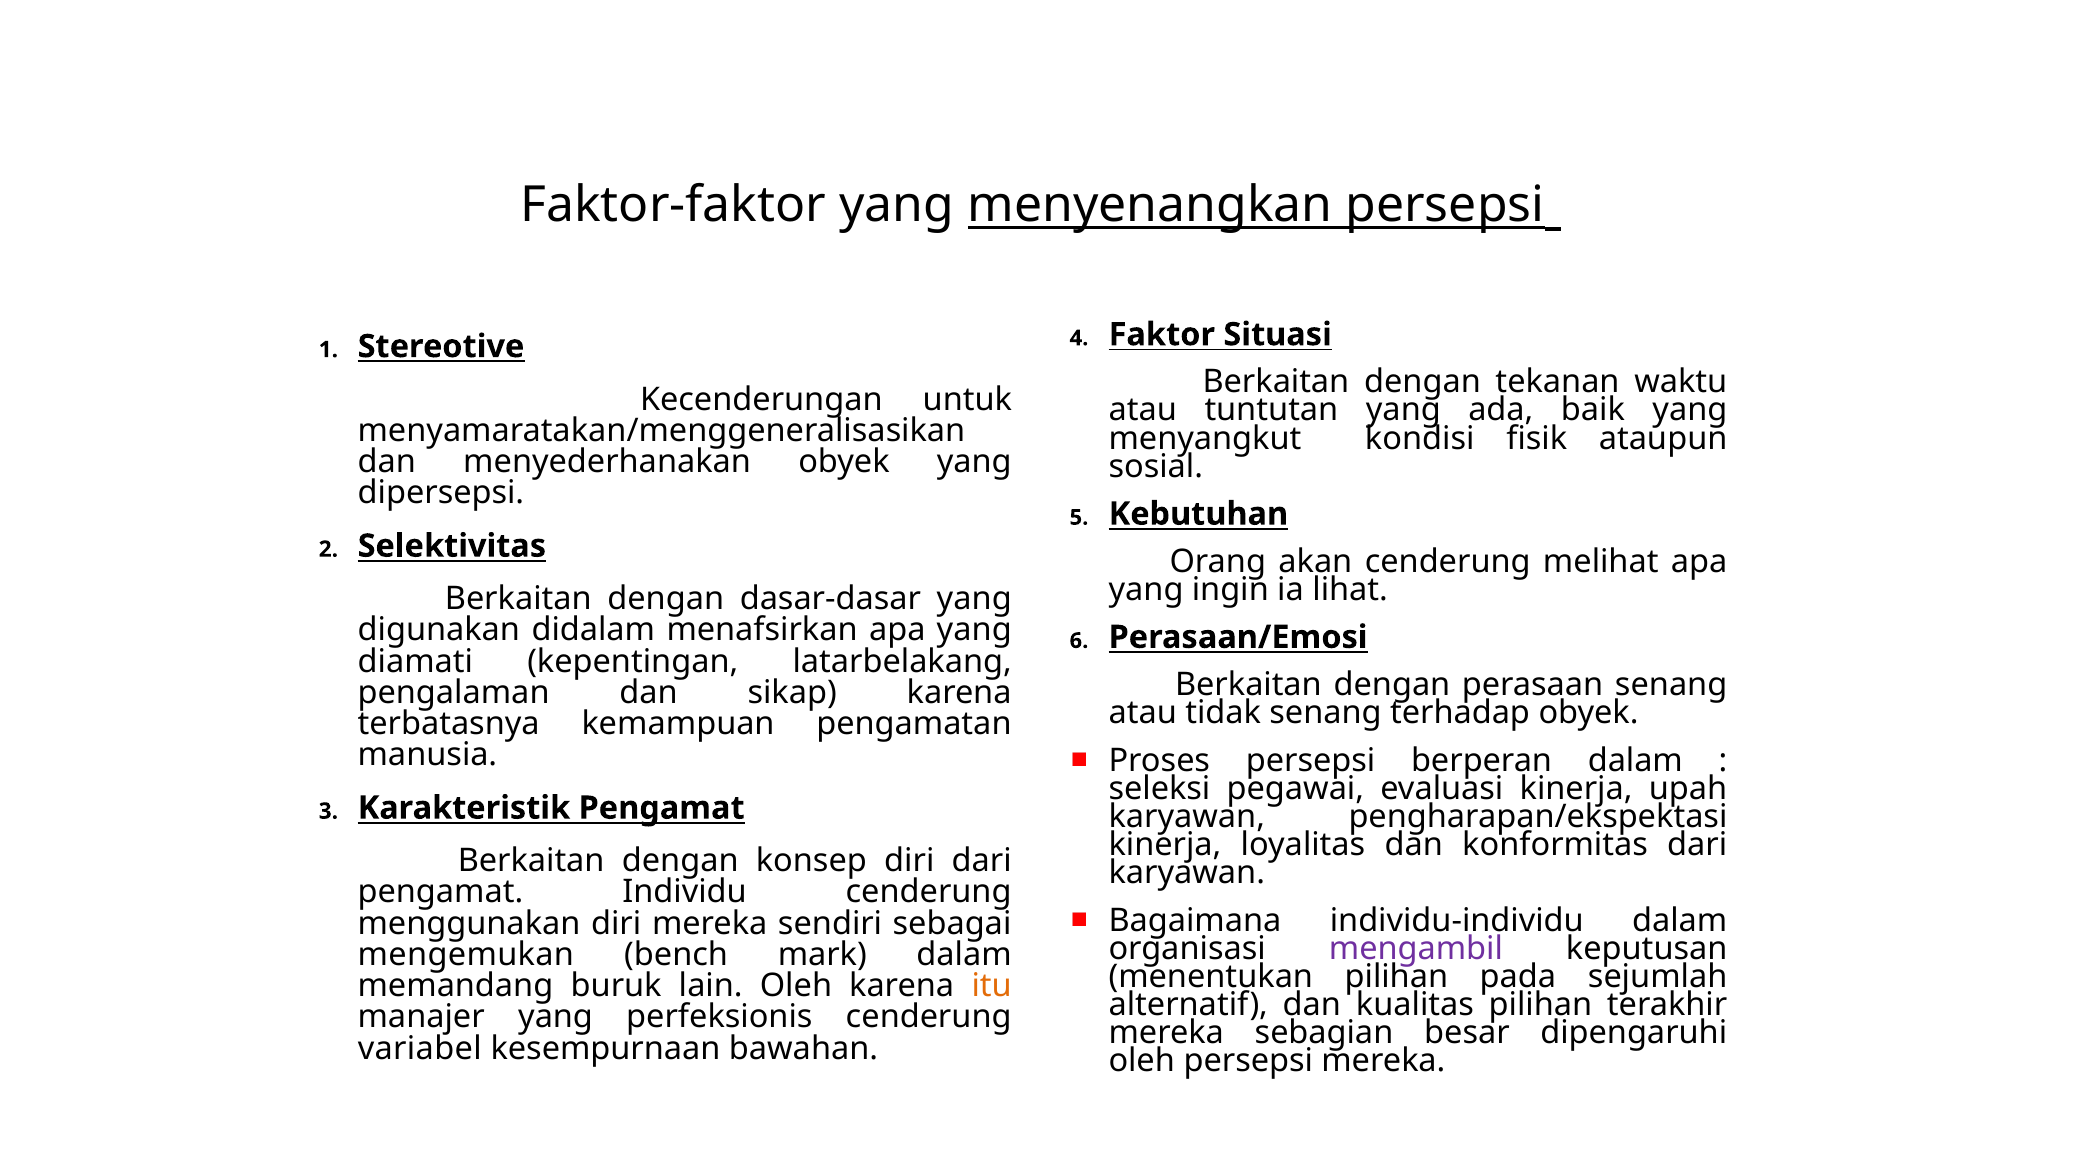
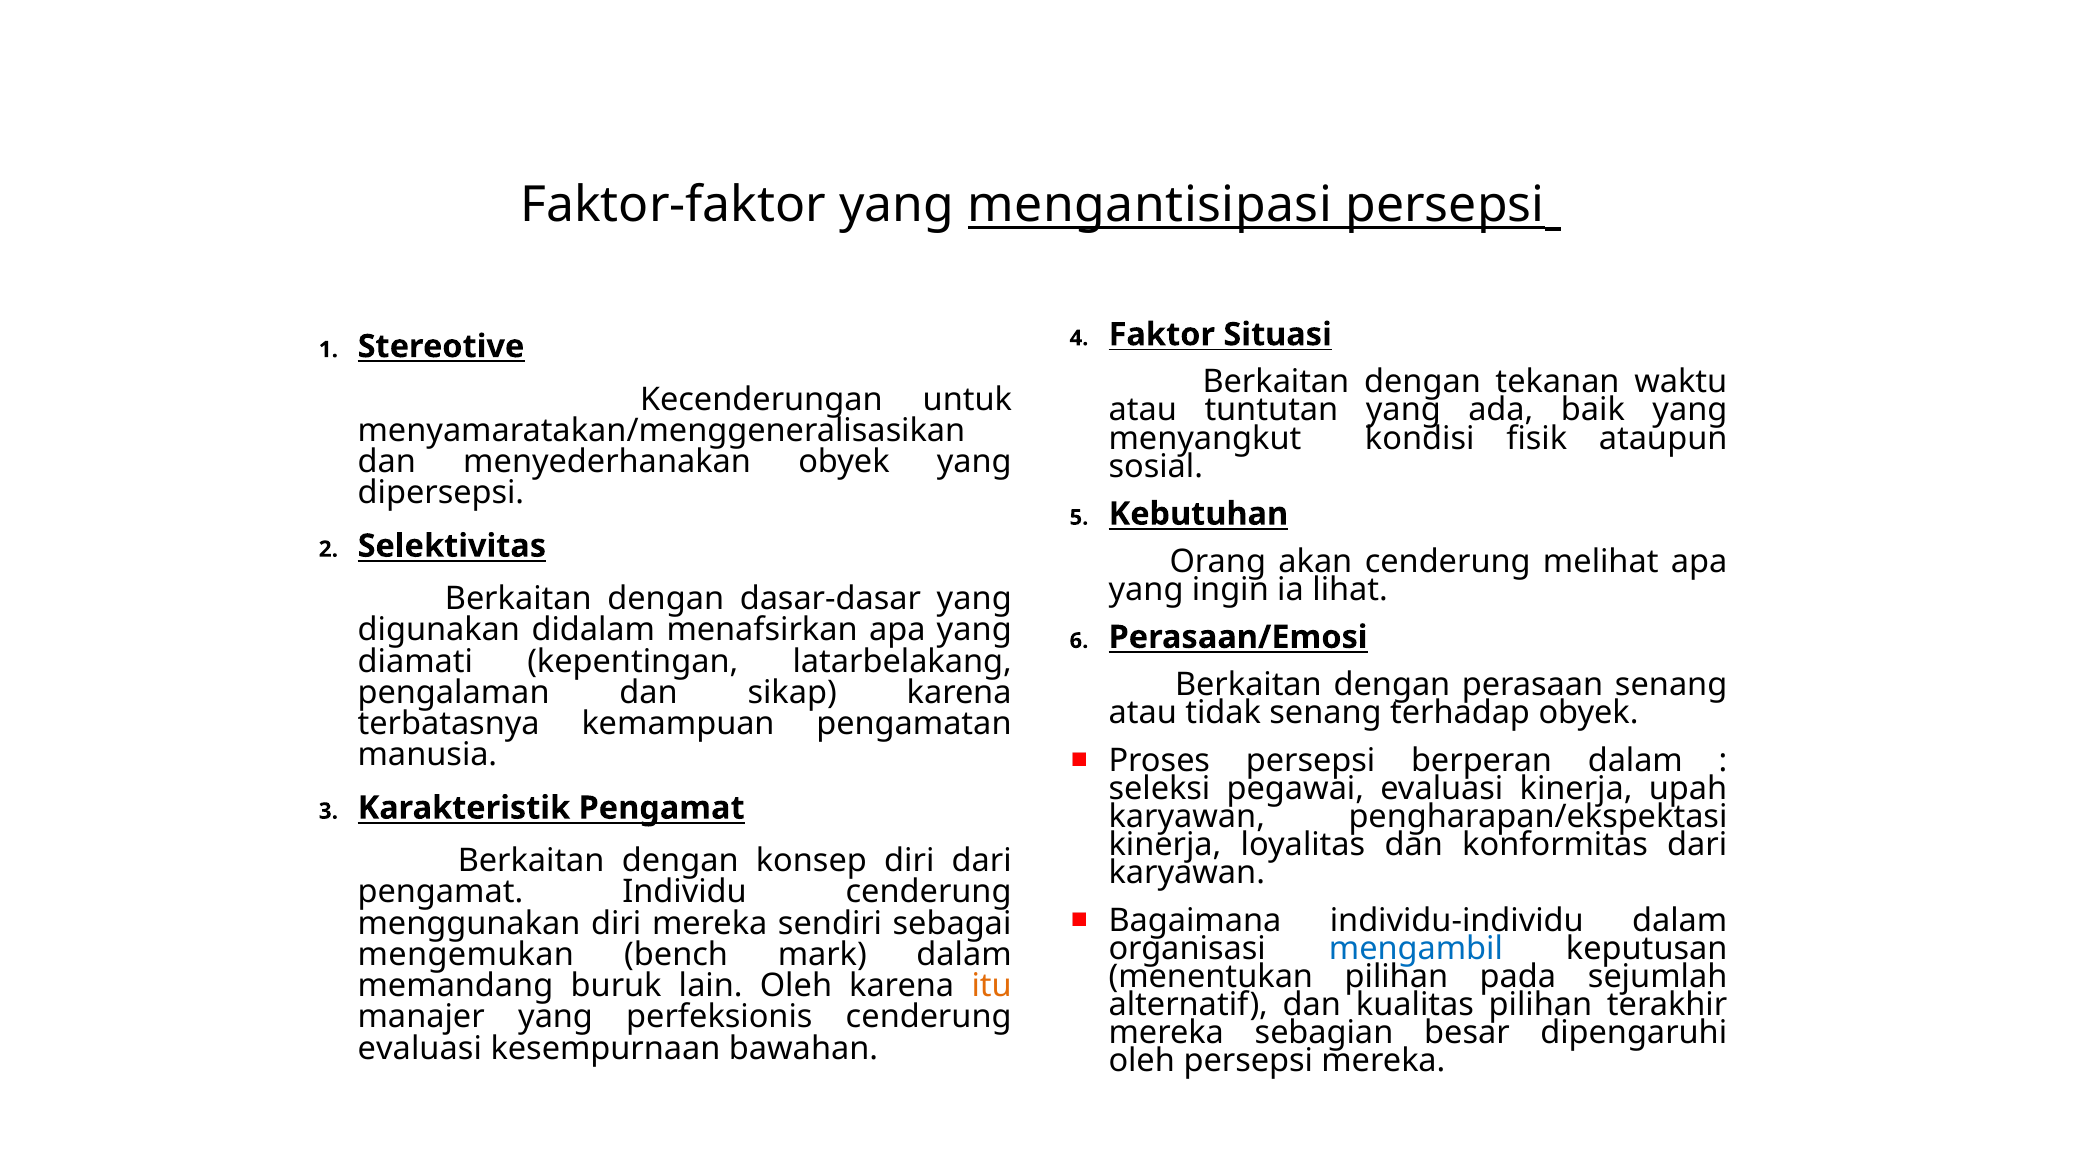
menyenangkan: menyenangkan -> mengantisipasi
mengambil colour: purple -> blue
variabel at (420, 1048): variabel -> evaluasi
